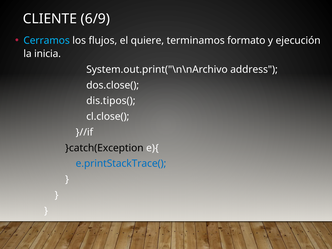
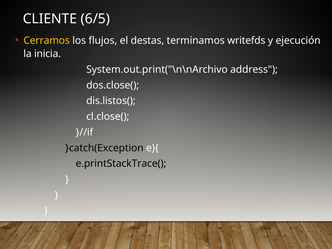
6/9: 6/9 -> 6/5
Cerramos colour: light blue -> yellow
quiere: quiere -> destas
formato: formato -> writefds
dis.tipos(: dis.tipos( -> dis.listos(
e.printStackTrace( colour: blue -> black
